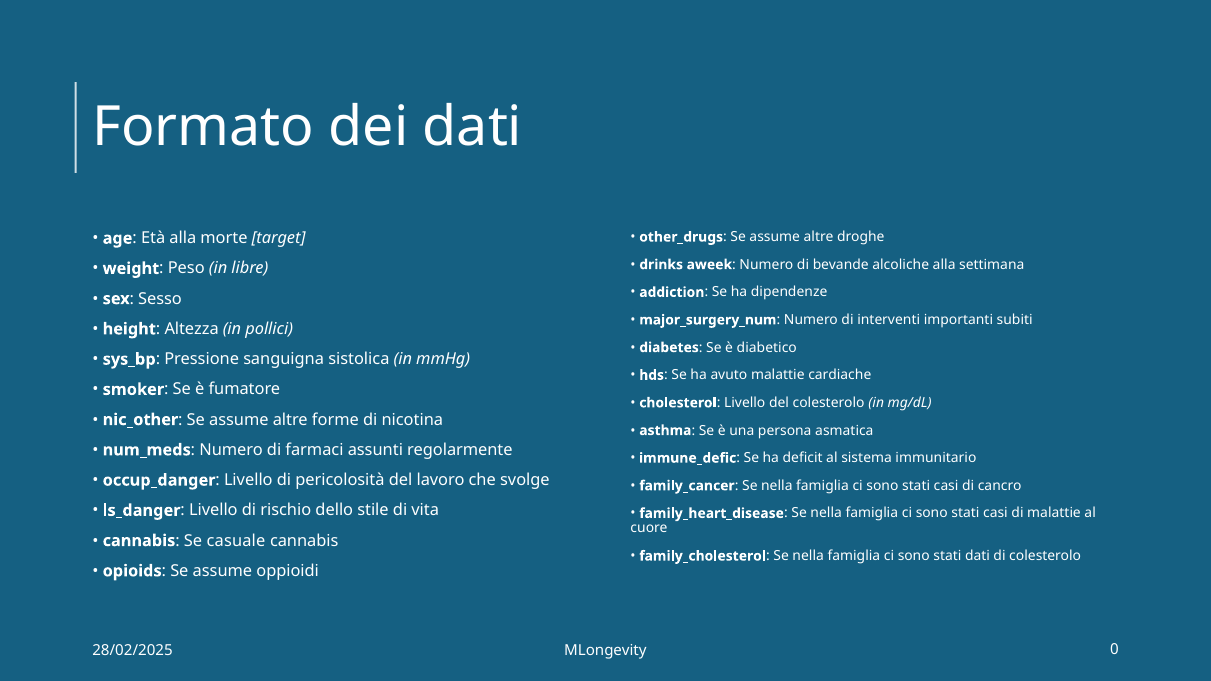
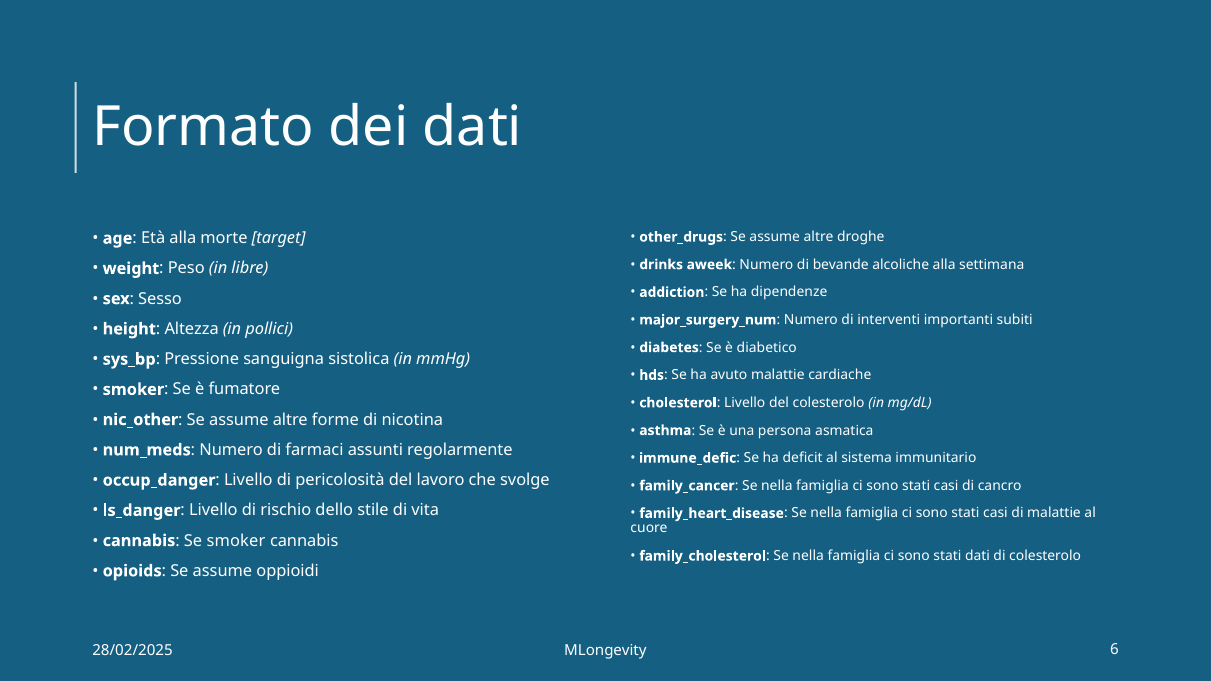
Se casuale: casuale -> smoker
0: 0 -> 6
